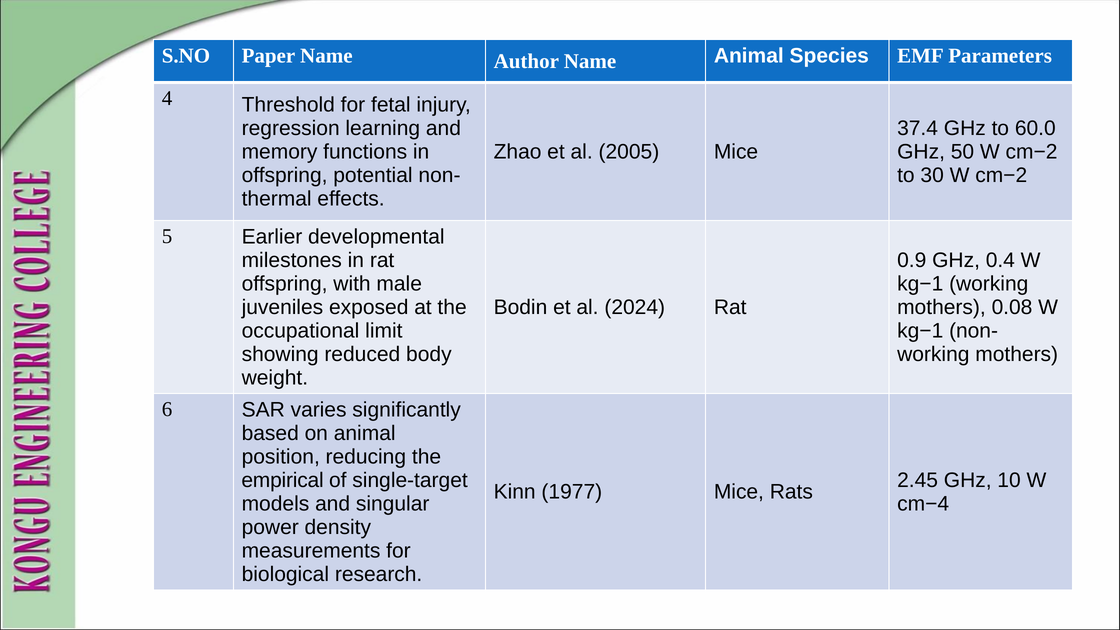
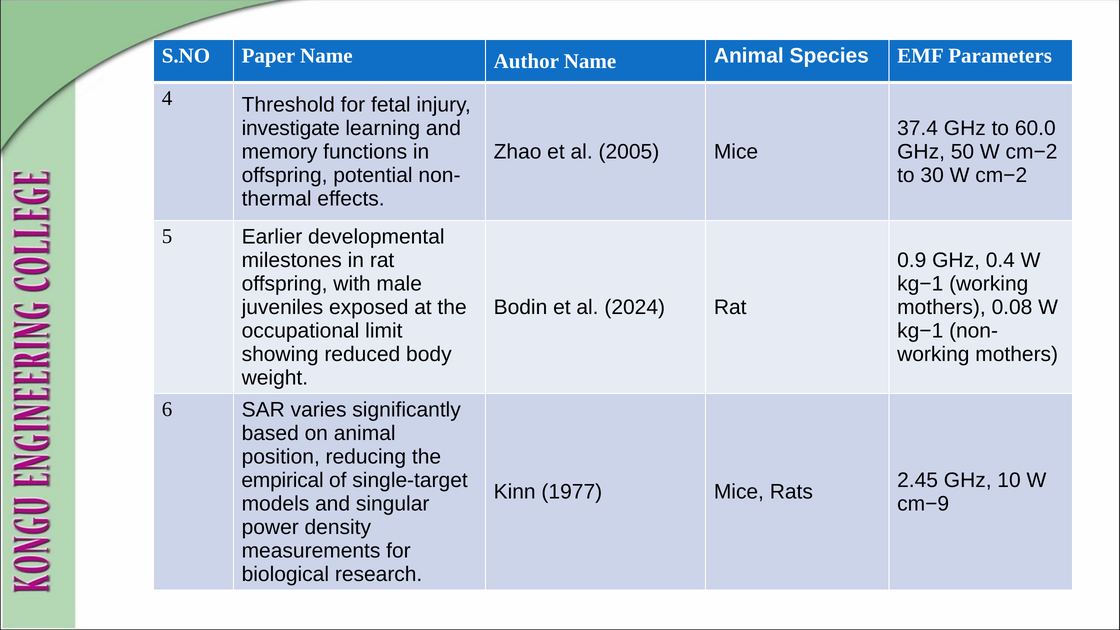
regression: regression -> investigate
cm−4: cm−4 -> cm−9
